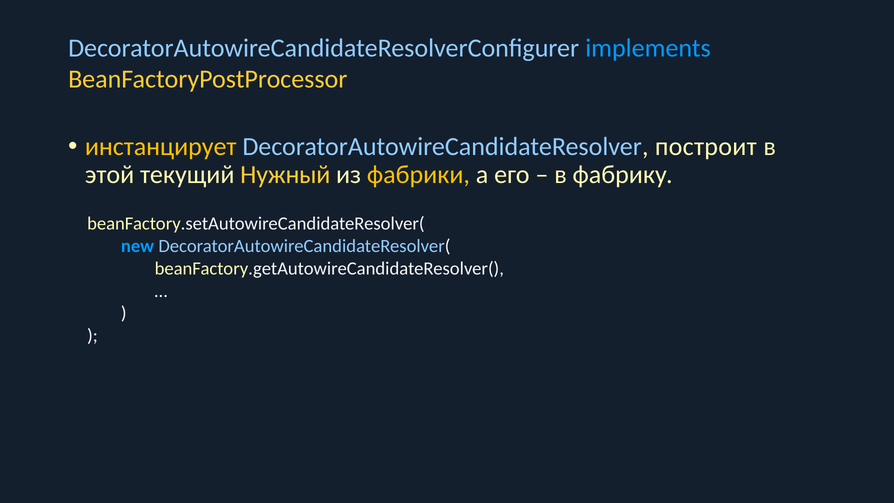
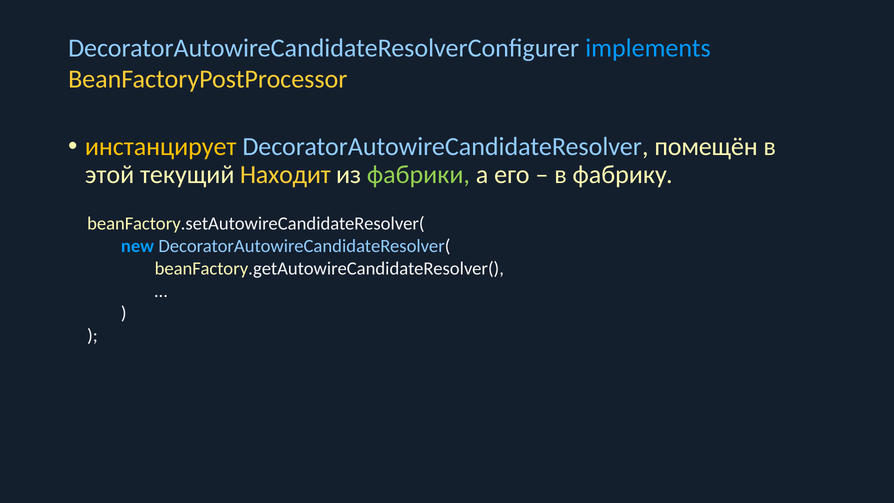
построит: построит -> помещён
Нужный: Нужный -> Находит
фабрики colour: yellow -> light green
